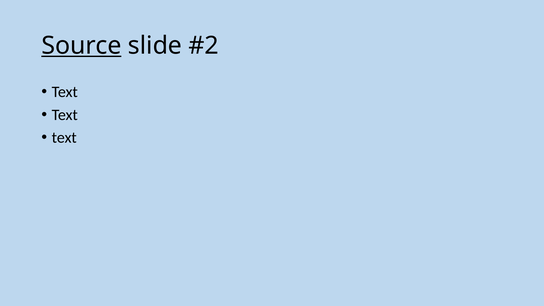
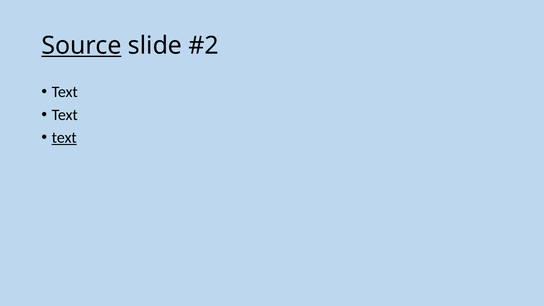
text at (64, 138) underline: none -> present
